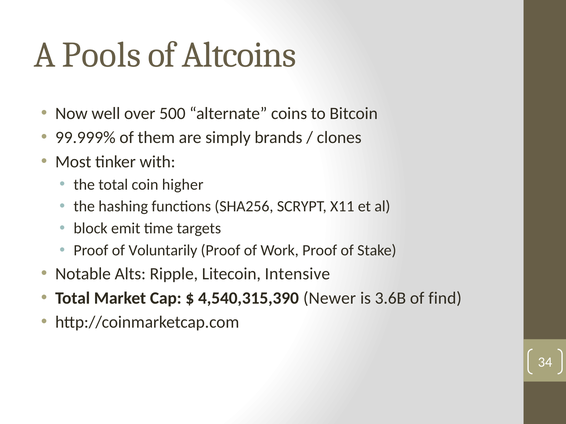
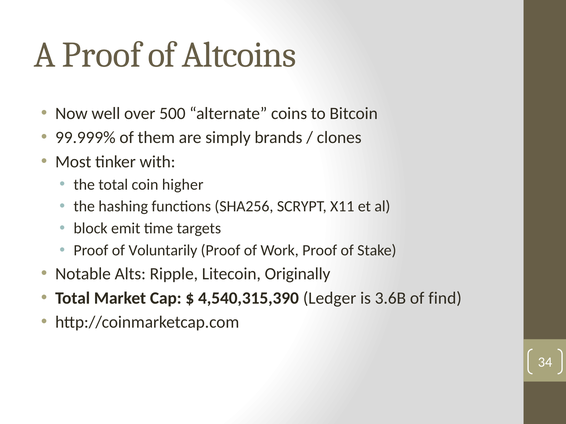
A Pools: Pools -> Proof
Intensive: Intensive -> Originally
Newer: Newer -> Ledger
